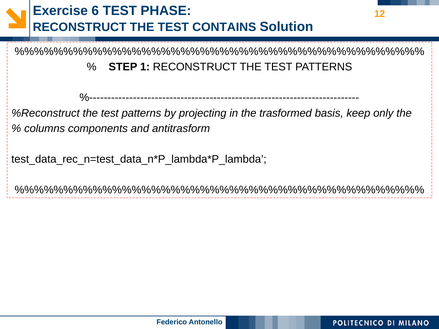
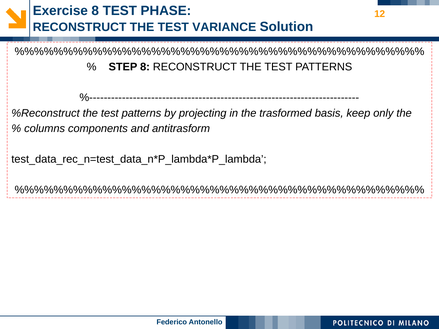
Exercise 6: 6 -> 8
CONTAINS: CONTAINS -> VARIANCE
STEP 1: 1 -> 8
